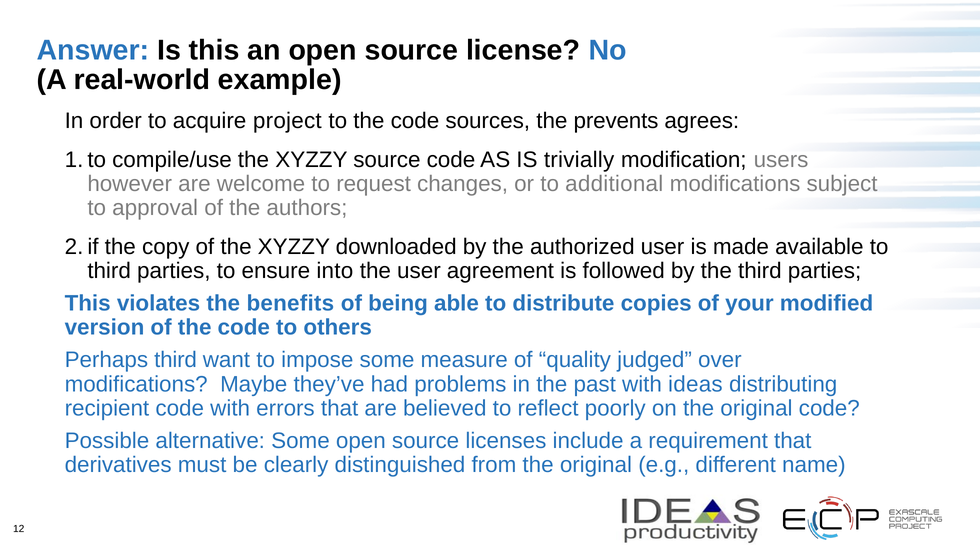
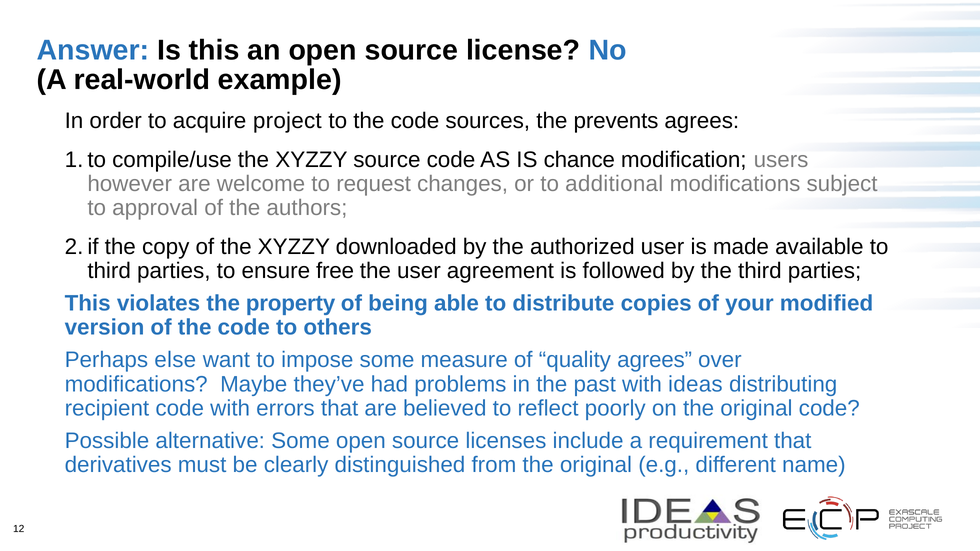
trivially: trivially -> chance
into: into -> free
benefits: benefits -> property
Perhaps third: third -> else
quality judged: judged -> agrees
